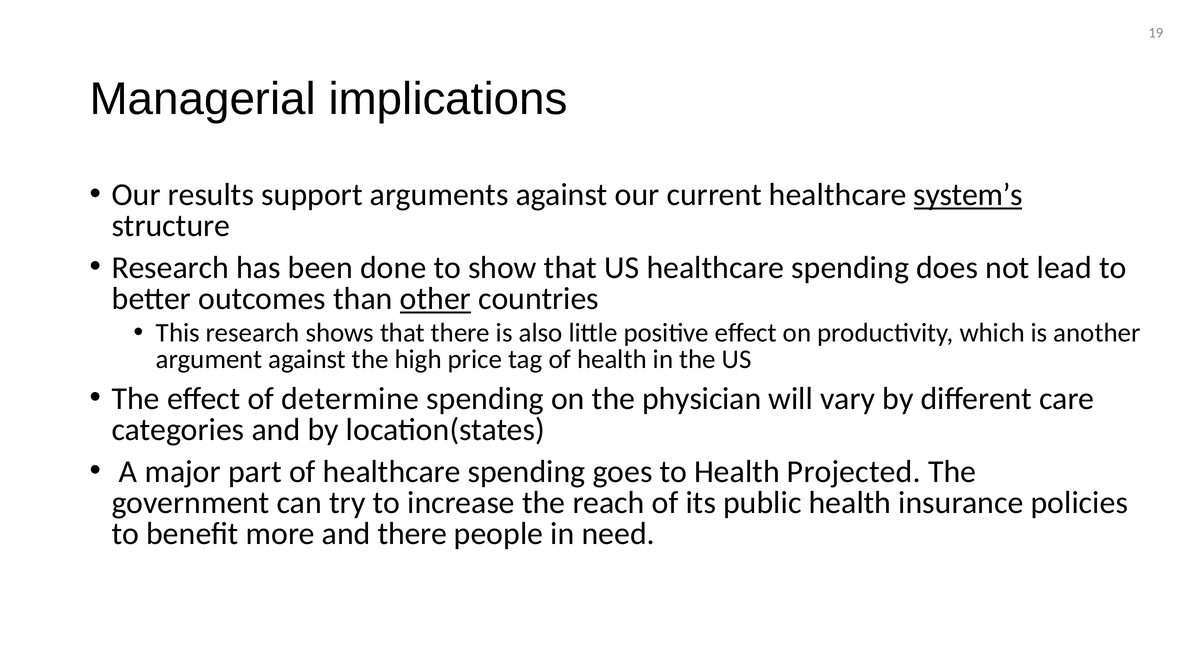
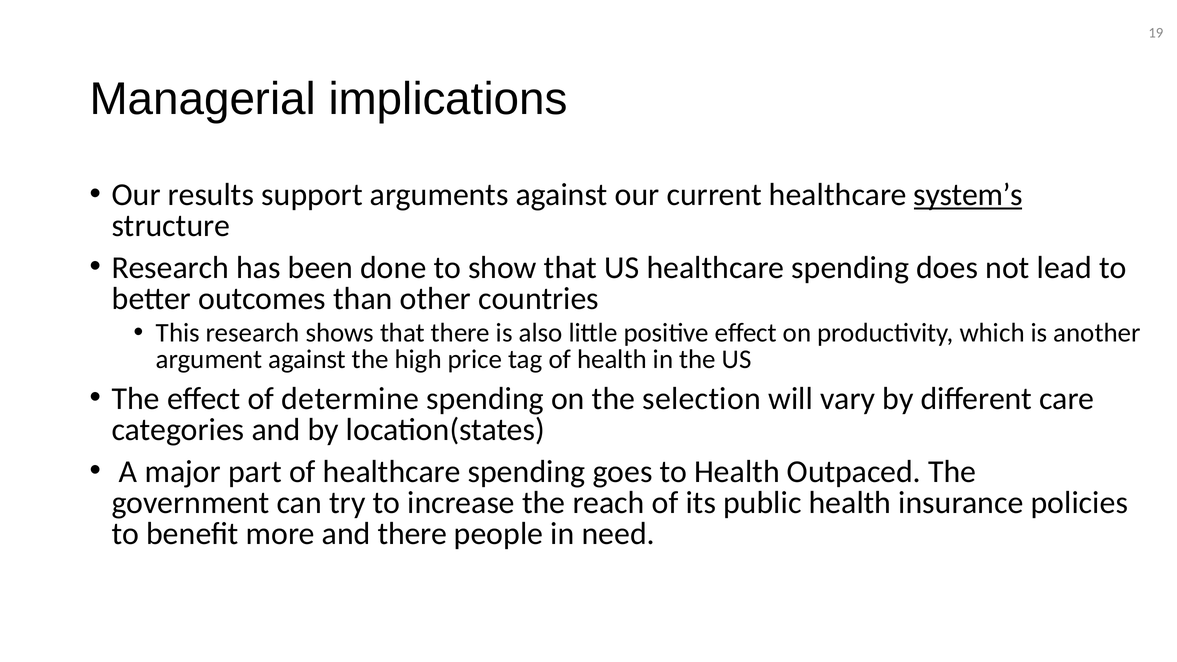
other underline: present -> none
physician: physician -> selection
Projected: Projected -> Outpaced
